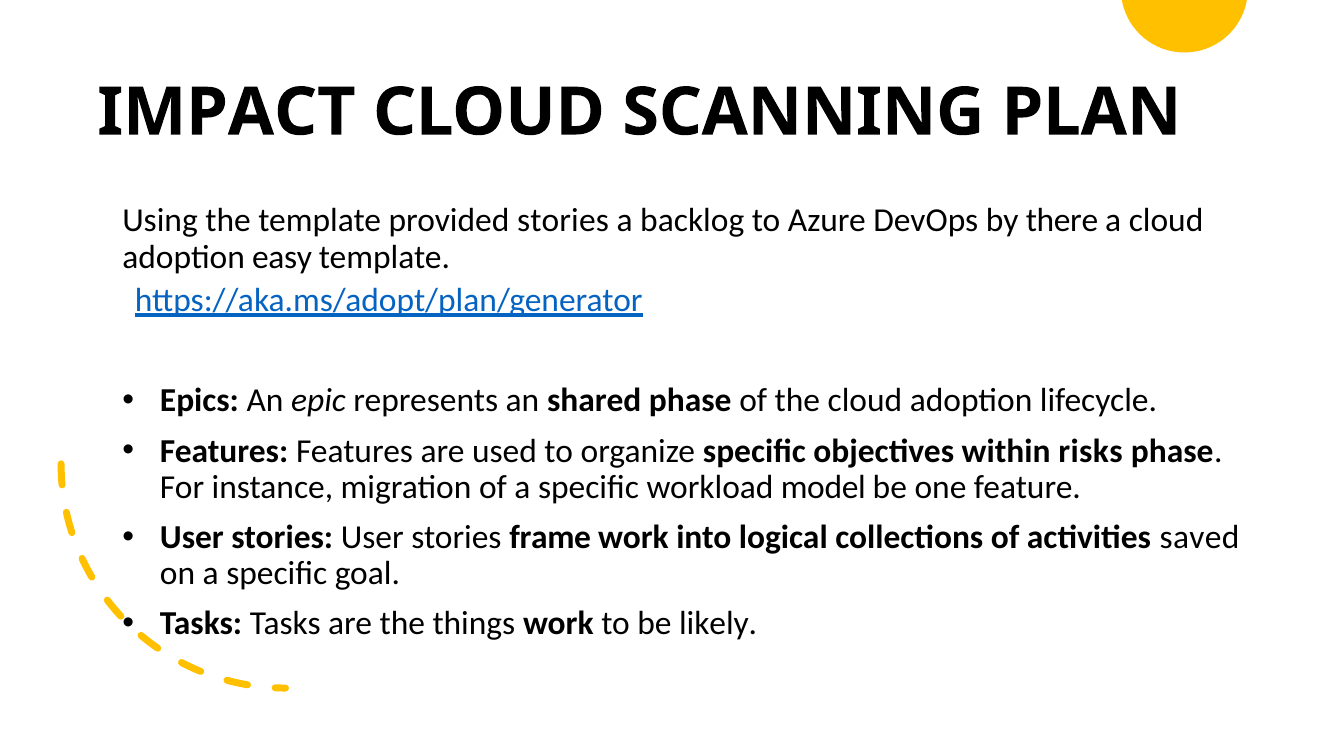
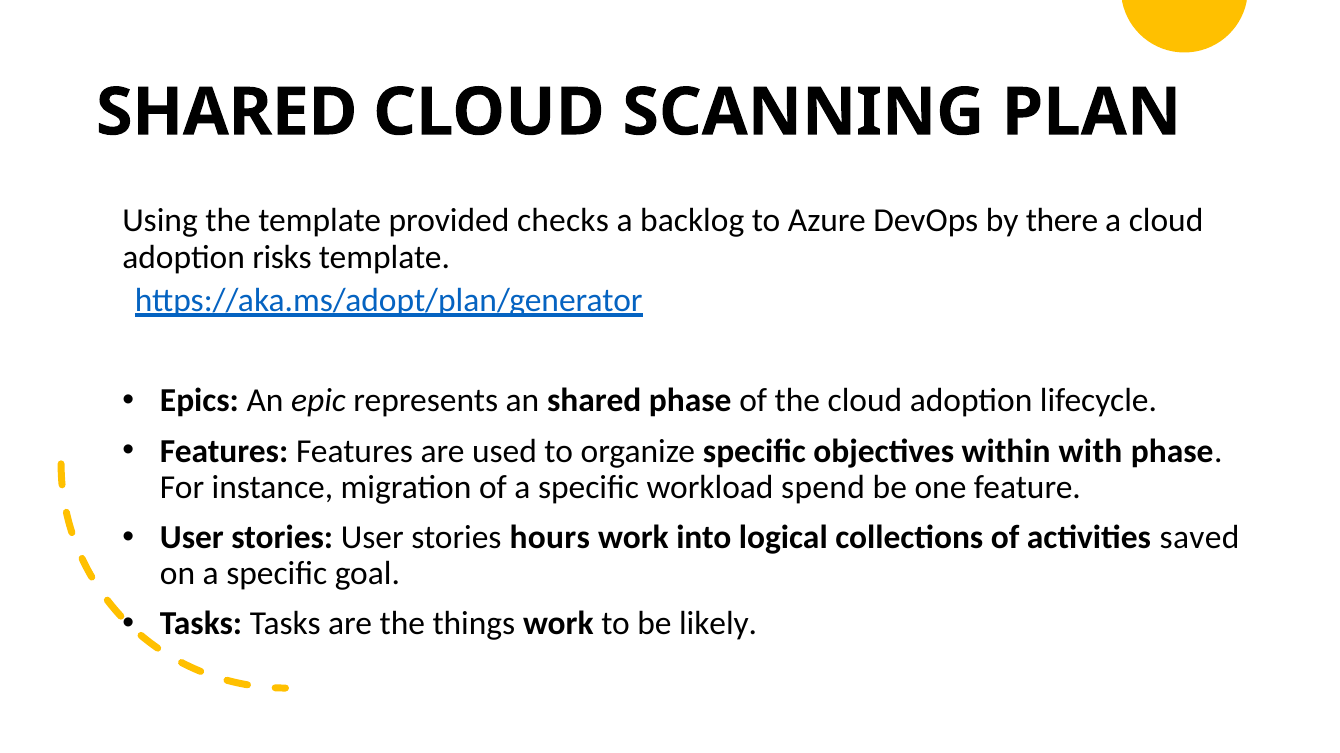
IMPACT at (226, 113): IMPACT -> SHARED
provided stories: stories -> checks
easy: easy -> risks
risks: risks -> with
model: model -> spend
frame: frame -> hours
